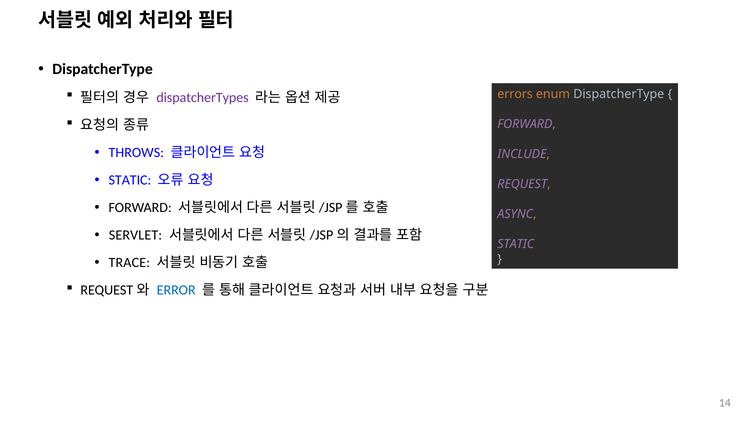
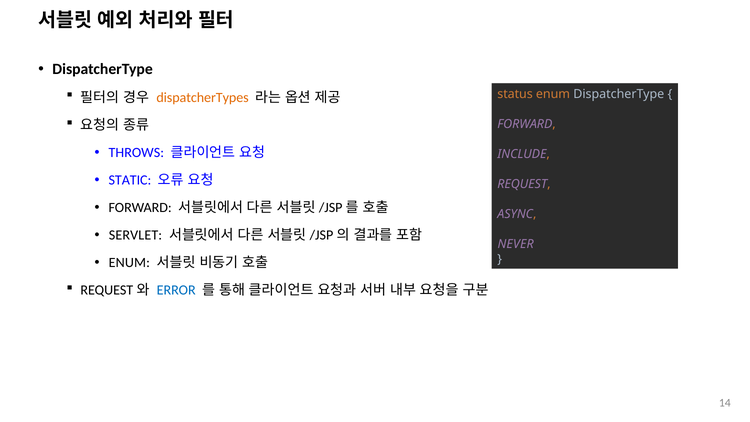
dispatcherTypes colour: purple -> orange
errors: errors -> status
STATIC at (516, 244): STATIC -> NEVER
TRACE at (129, 263): TRACE -> ENUM
